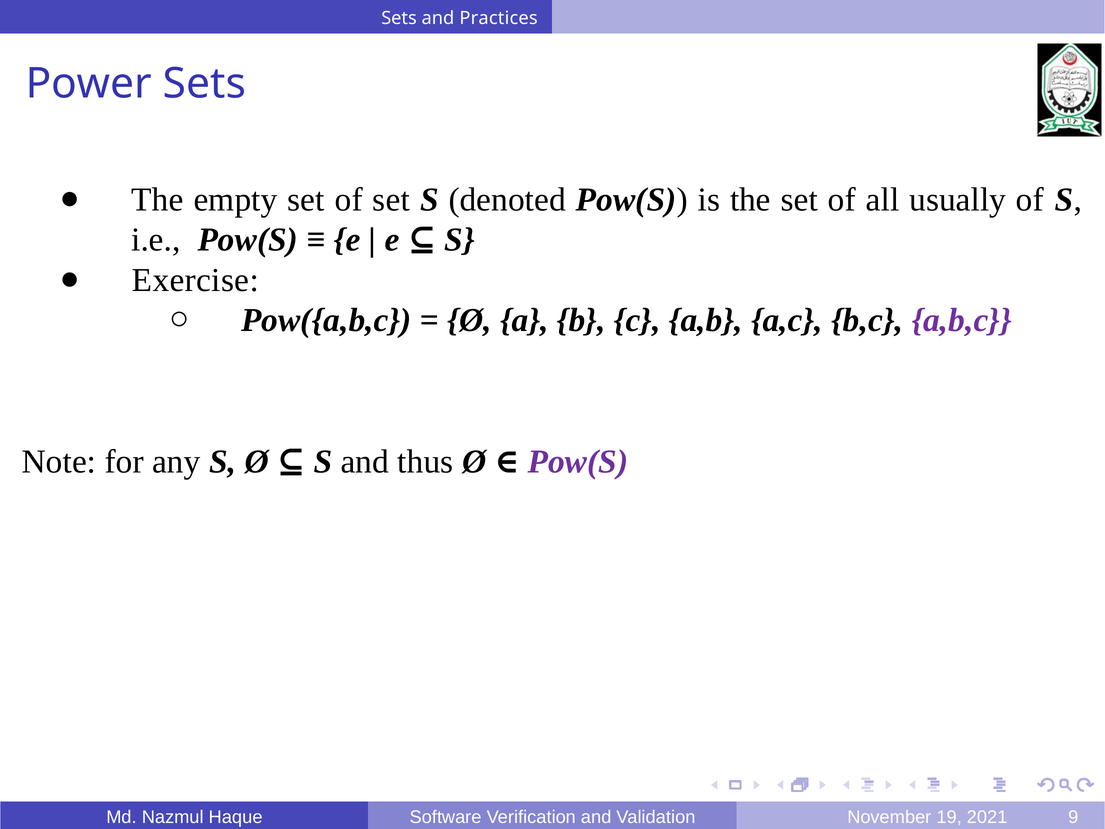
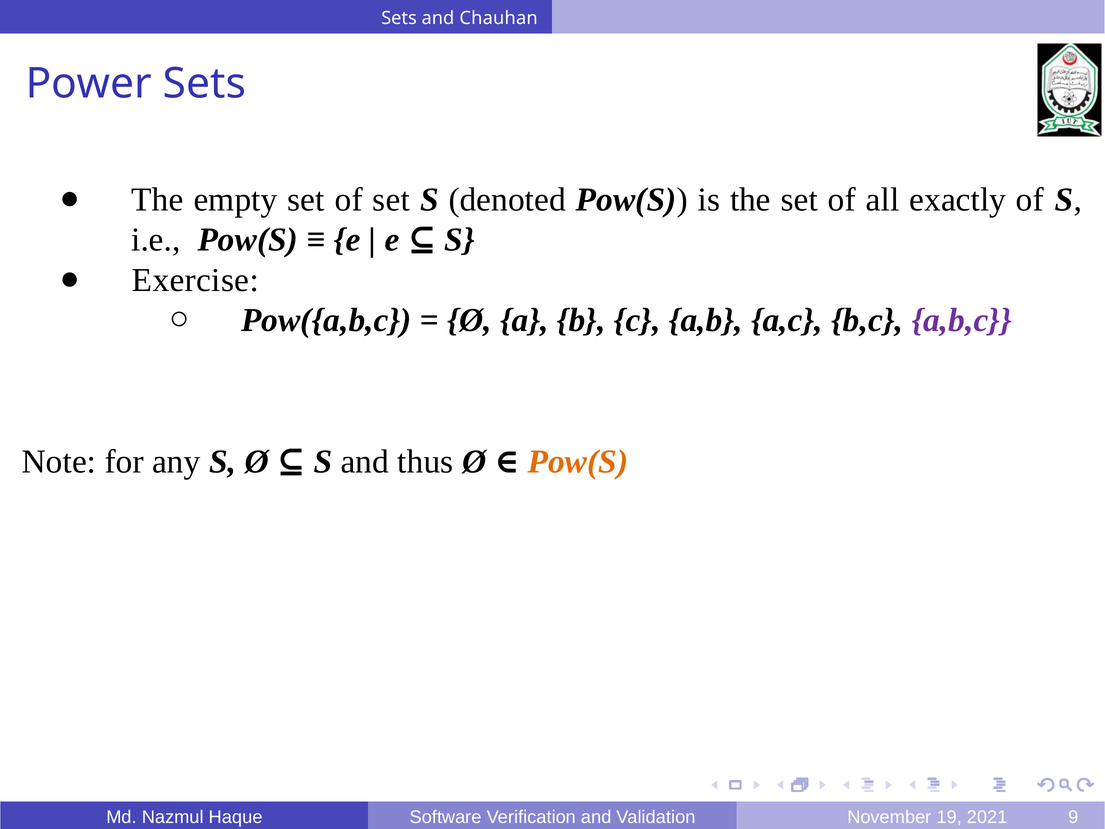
Practices: Practices -> Chauhan
usually: usually -> exactly
Pow(S at (578, 462) colour: purple -> orange
